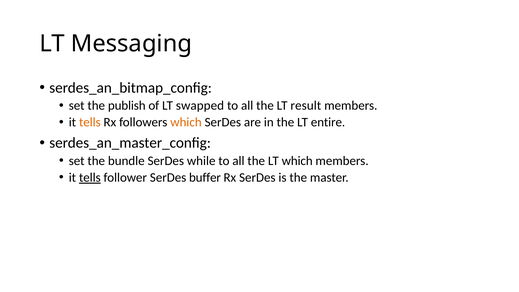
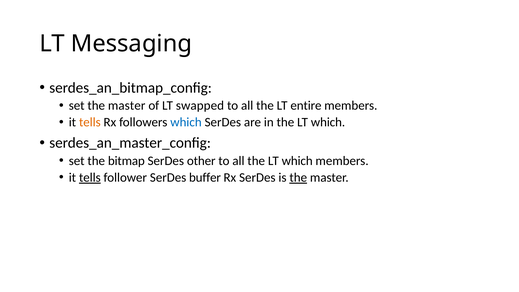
set the publish: publish -> master
result: result -> entire
which at (186, 122) colour: orange -> blue
in the LT entire: entire -> which
bundle: bundle -> bitmap
while: while -> other
the at (298, 178) underline: none -> present
